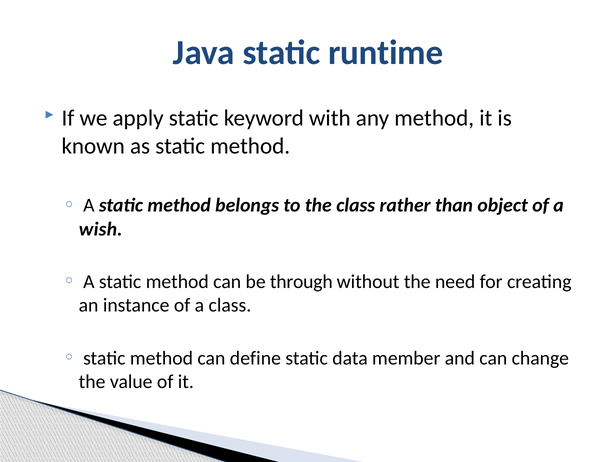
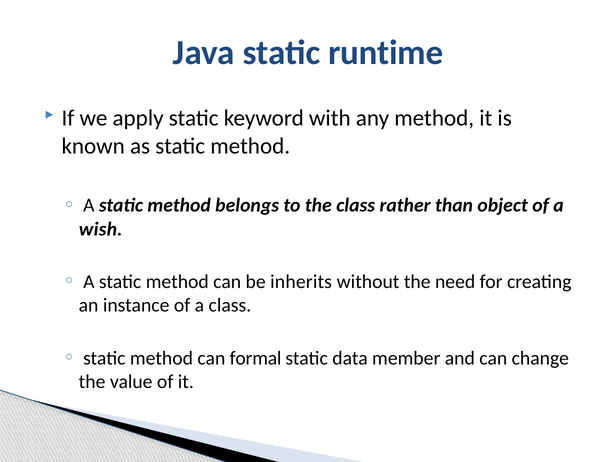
through: through -> inherits
define: define -> formal
